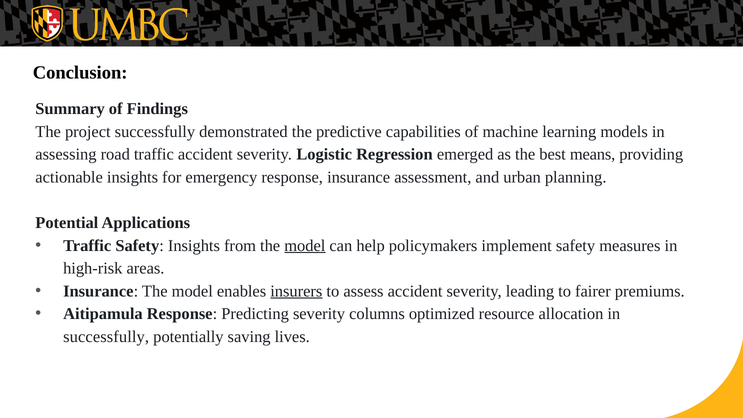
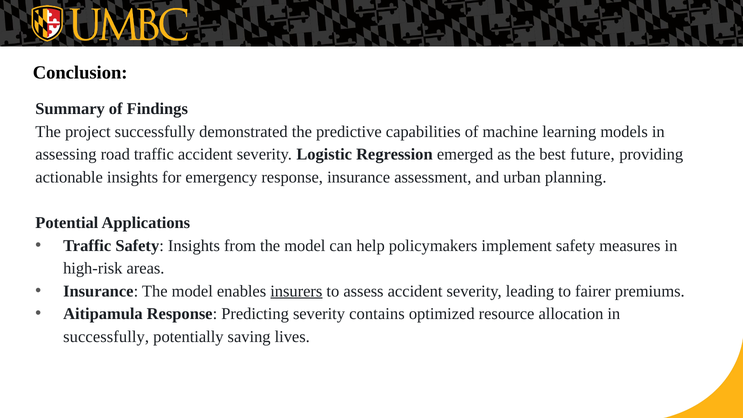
means: means -> future
model at (305, 246) underline: present -> none
columns: columns -> contains
